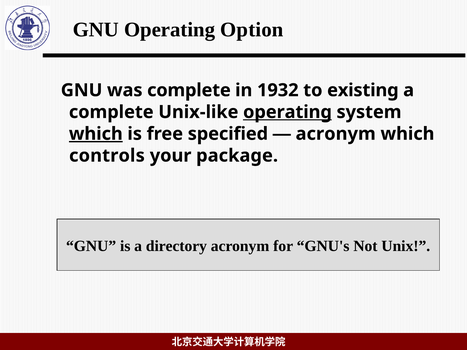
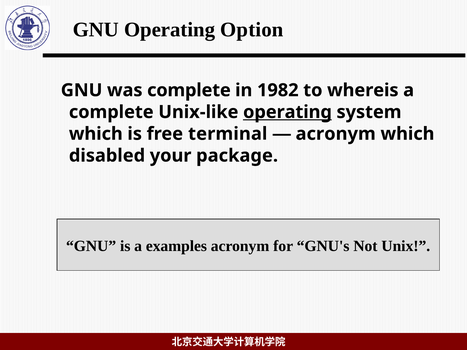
1932: 1932 -> 1982
existing: existing -> whereis
which at (96, 134) underline: present -> none
specified: specified -> terminal
controls: controls -> disabled
directory: directory -> examples
